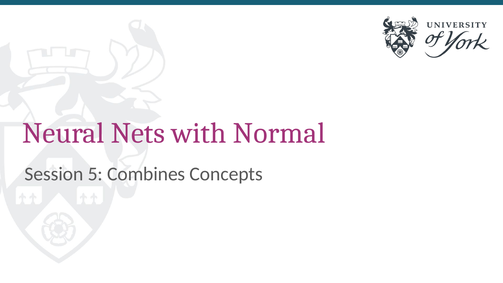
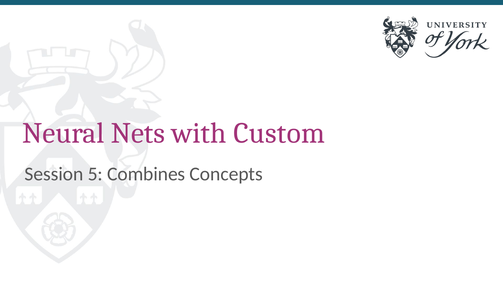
Normal: Normal -> Custom
